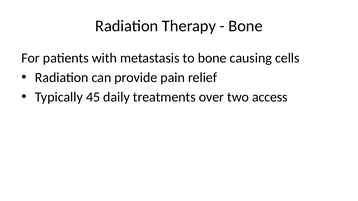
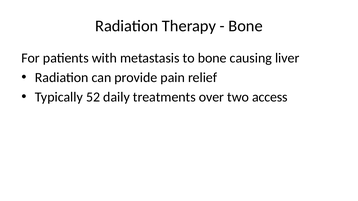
cells: cells -> liver
45: 45 -> 52
